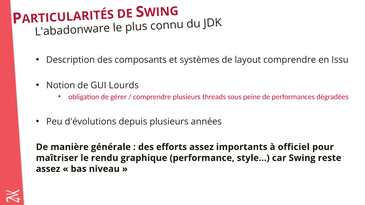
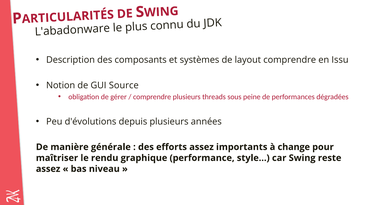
Lourds: Lourds -> Source
officiel: officiel -> change
